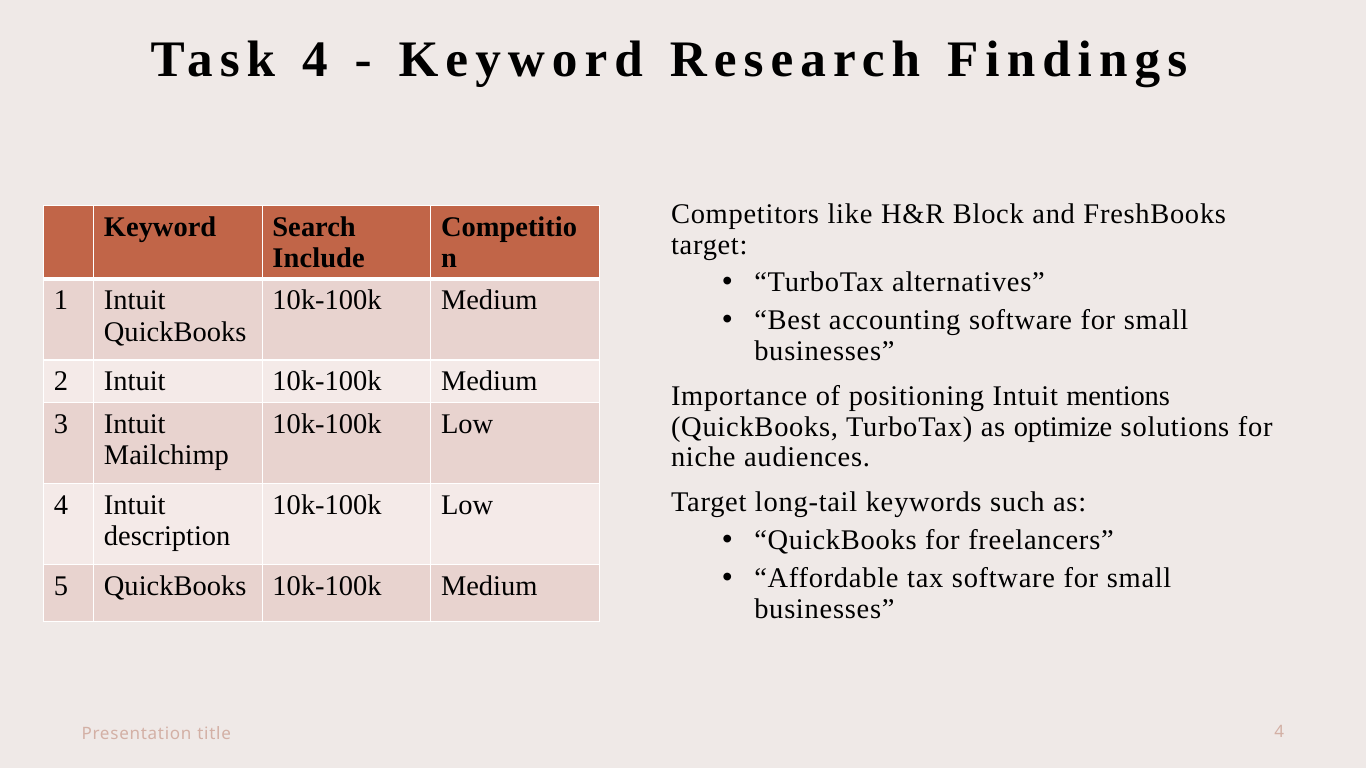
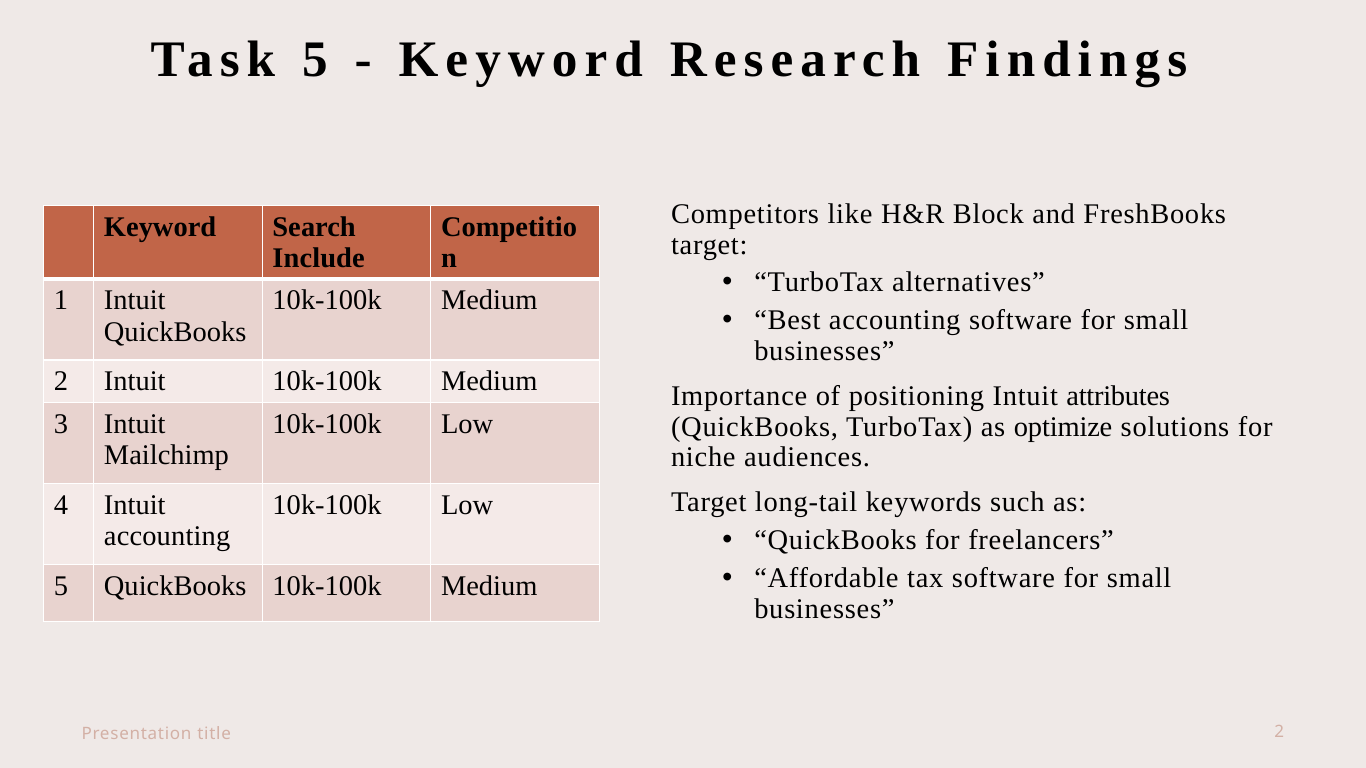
Task 4: 4 -> 5
mentions: mentions -> attributes
description at (167, 537): description -> accounting
title 4: 4 -> 2
